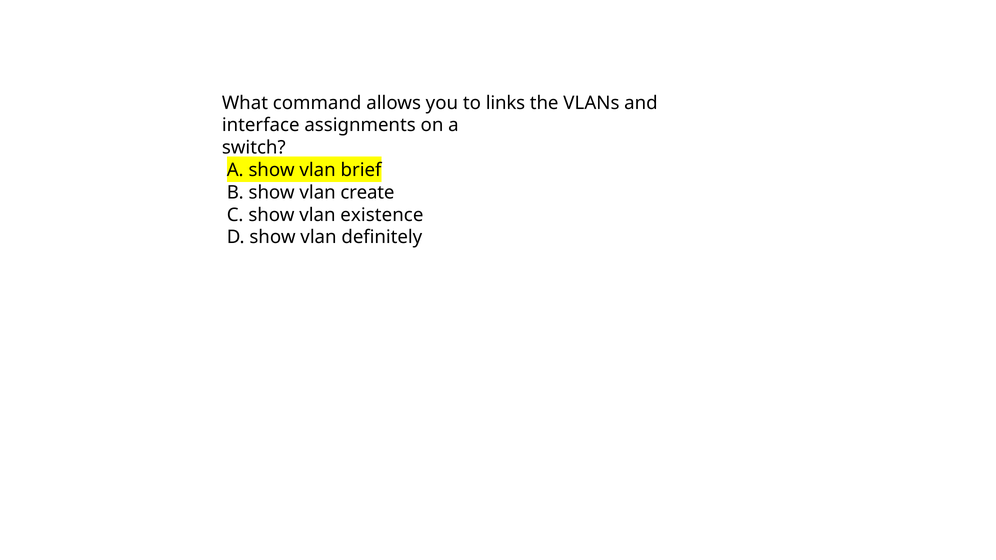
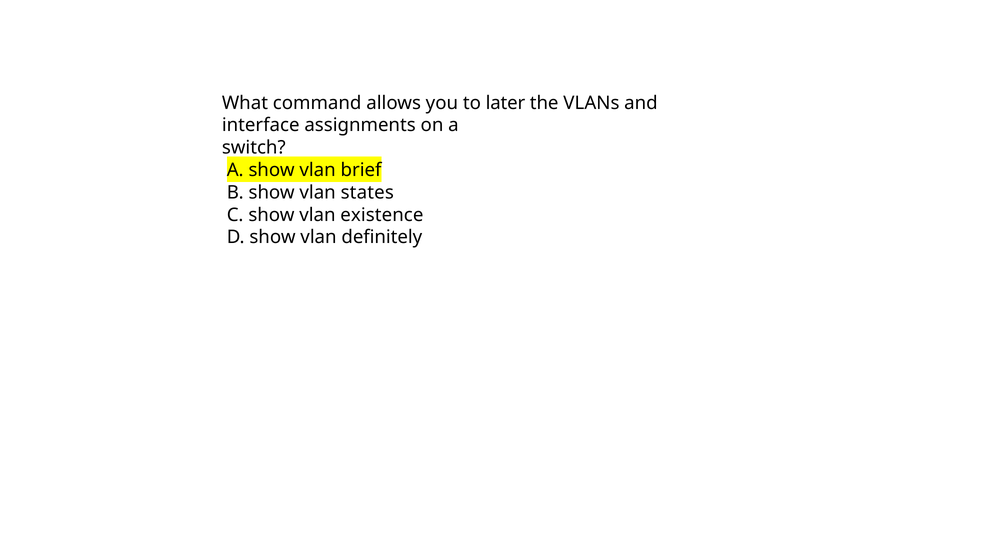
links: links -> later
create: create -> states
